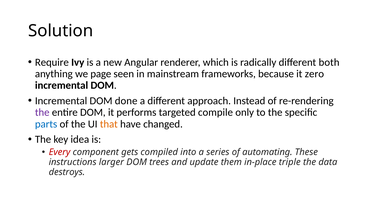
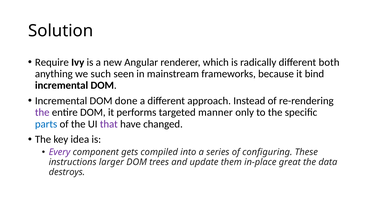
page: page -> such
zero: zero -> bind
compile: compile -> manner
that colour: orange -> purple
Every colour: red -> purple
automating: automating -> configuring
triple: triple -> great
